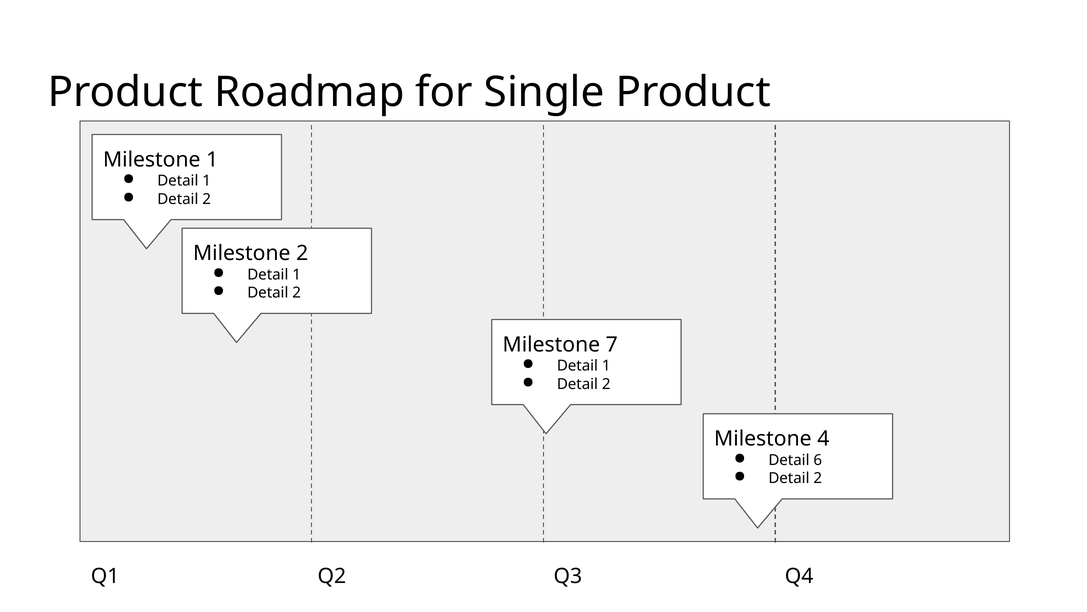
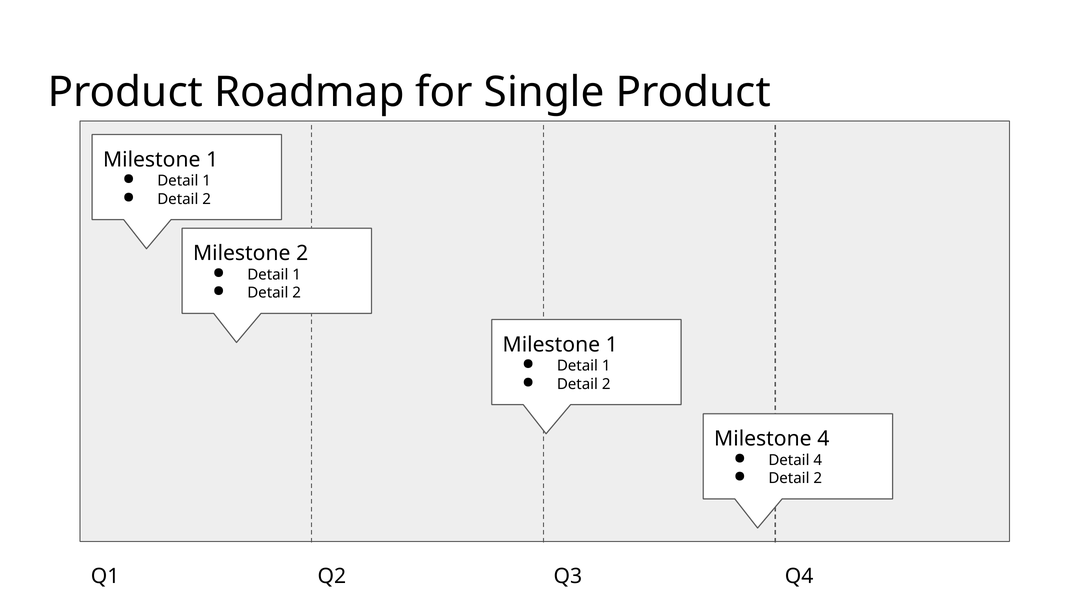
7 at (612, 344): 7 -> 1
Detail 6: 6 -> 4
